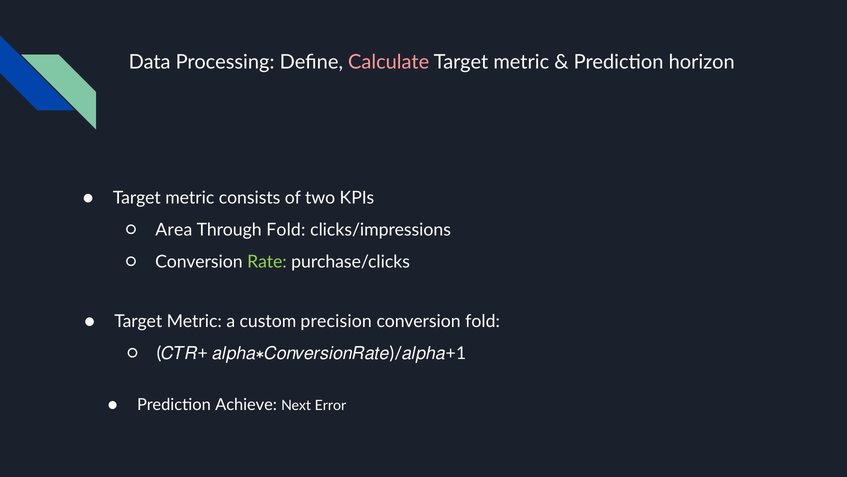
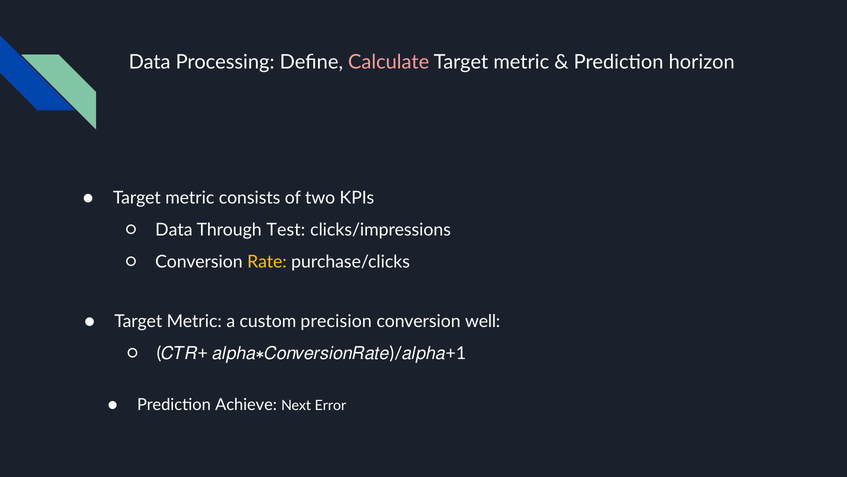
Area at (174, 230): Area -> Data
Through Fold: Fold -> Test
Rate colour: light green -> yellow
conversion fold: fold -> well
